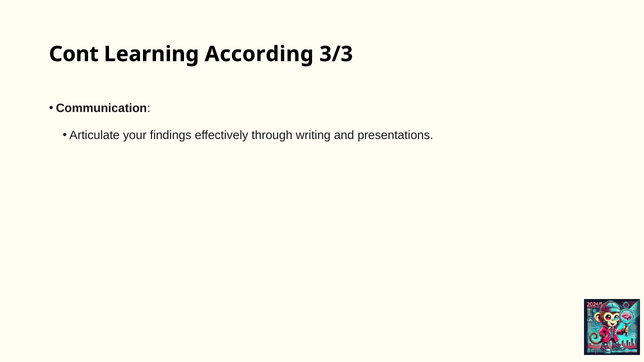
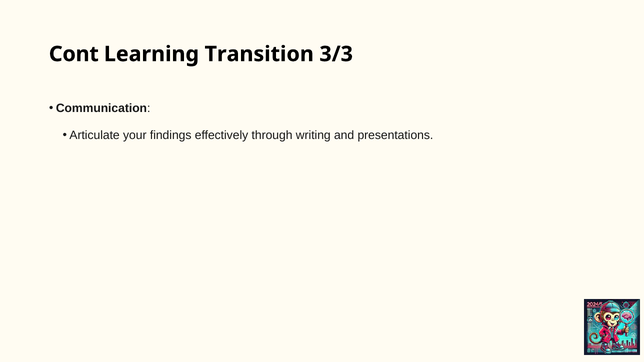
According: According -> Transition
